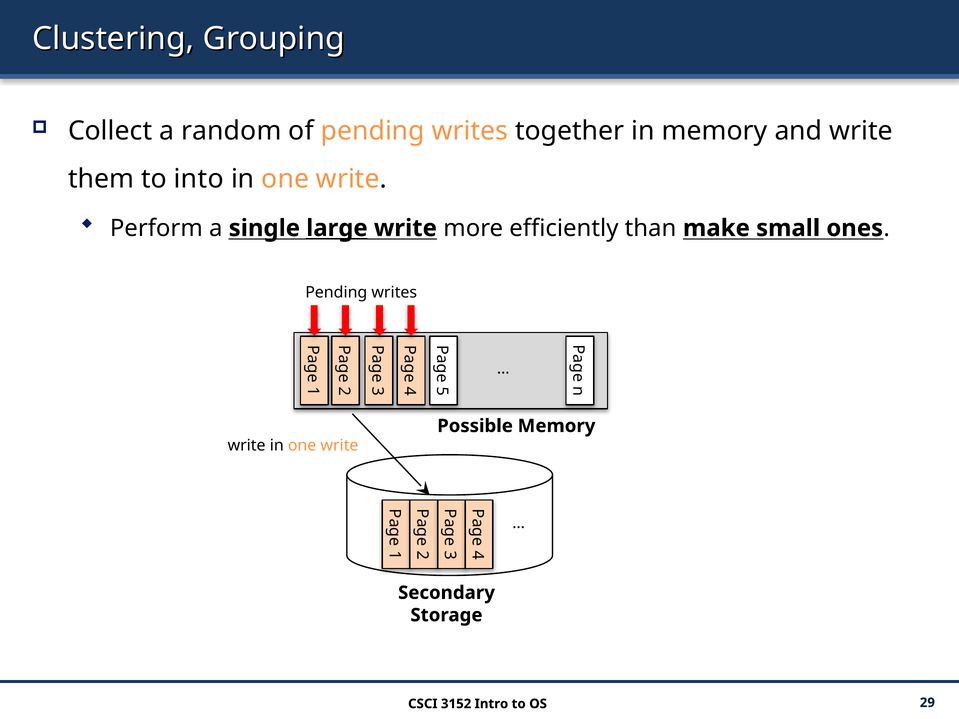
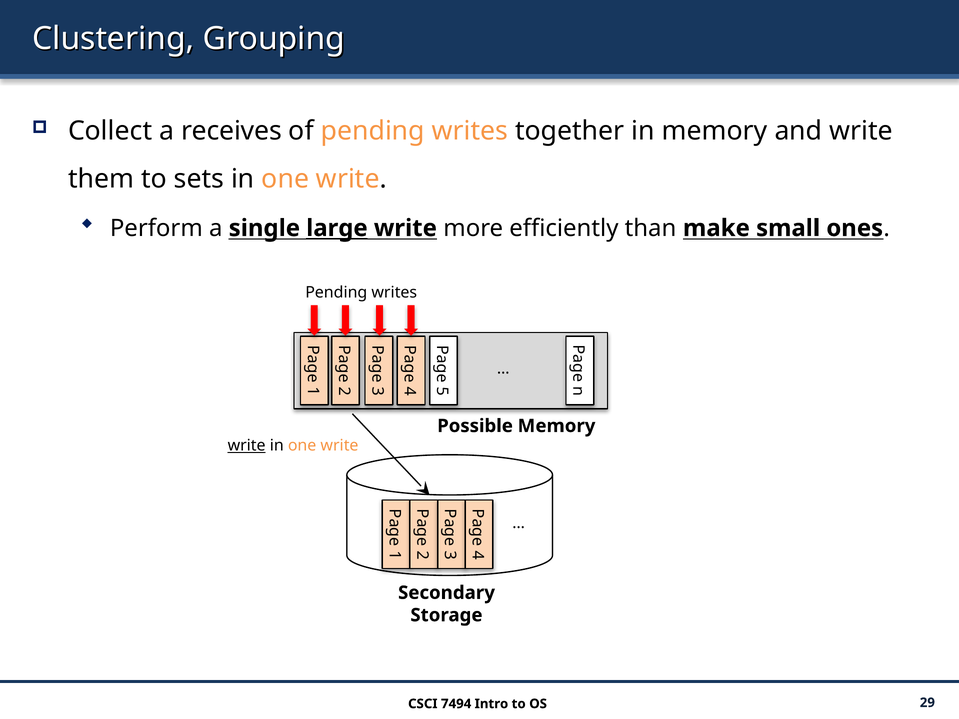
random: random -> receives
into: into -> sets
write at (247, 446) underline: none -> present
3152: 3152 -> 7494
